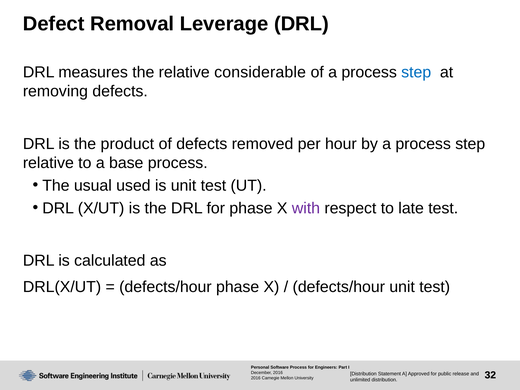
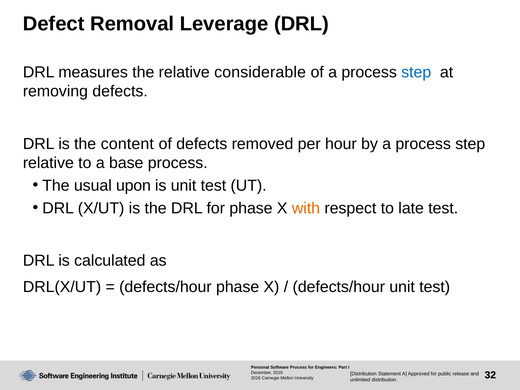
product: product -> content
used: used -> upon
with colour: purple -> orange
